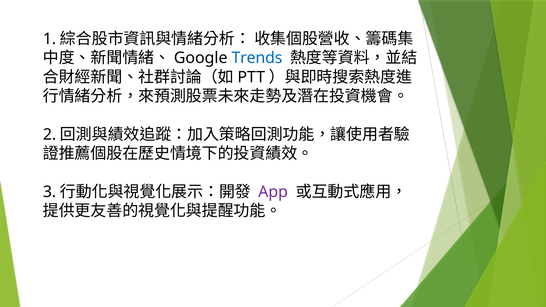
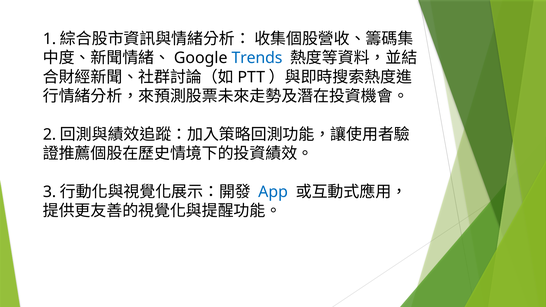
App colour: purple -> blue
